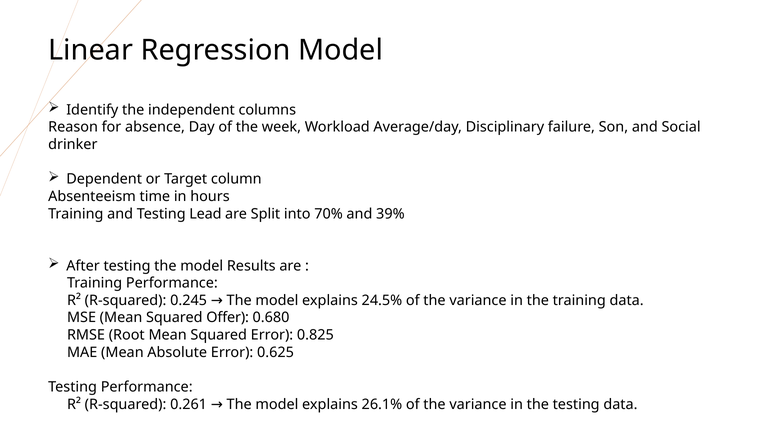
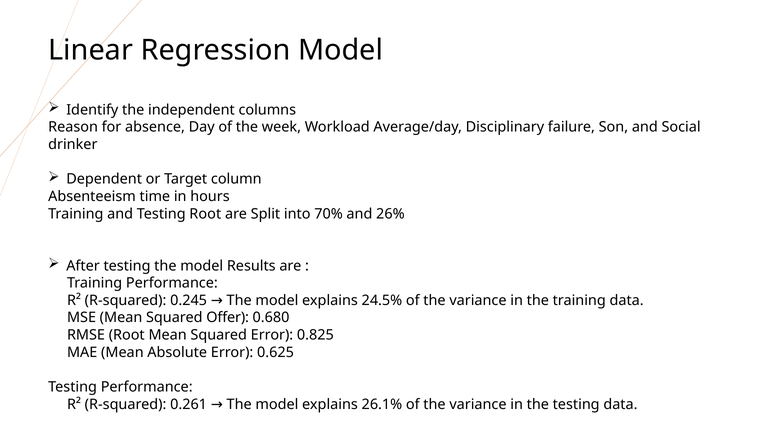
Testing Lead: Lead -> Root
39%: 39% -> 26%
